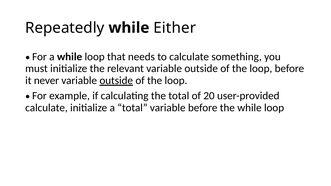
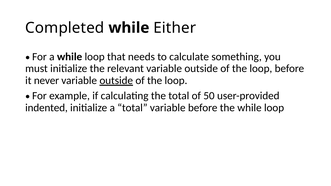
Repeatedly: Repeatedly -> Completed
20: 20 -> 50
calculate at (46, 108): calculate -> indented
